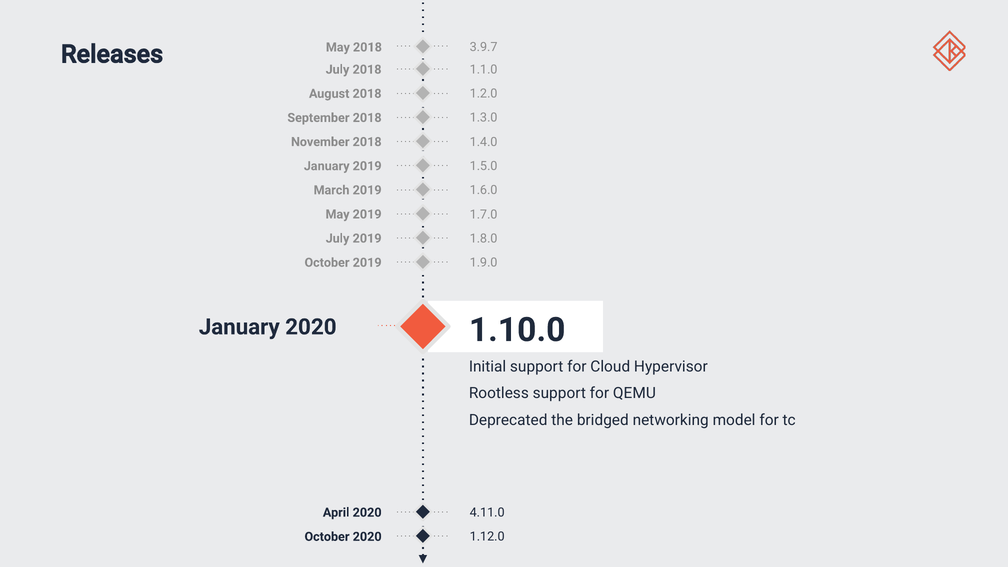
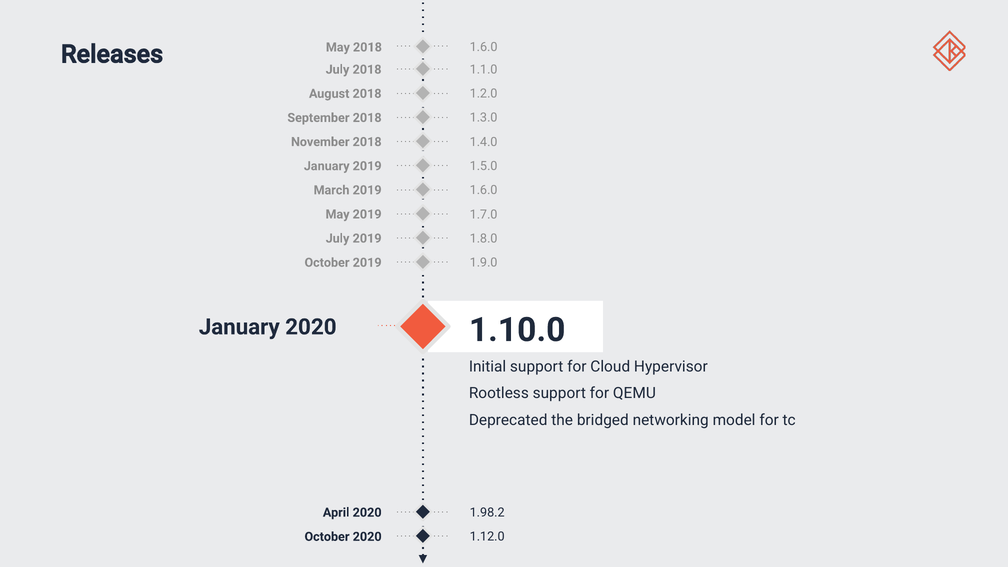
3.9.7 at (484, 47): 3.9.7 -> 1.6.0
4.11.0: 4.11.0 -> 1.98.2
